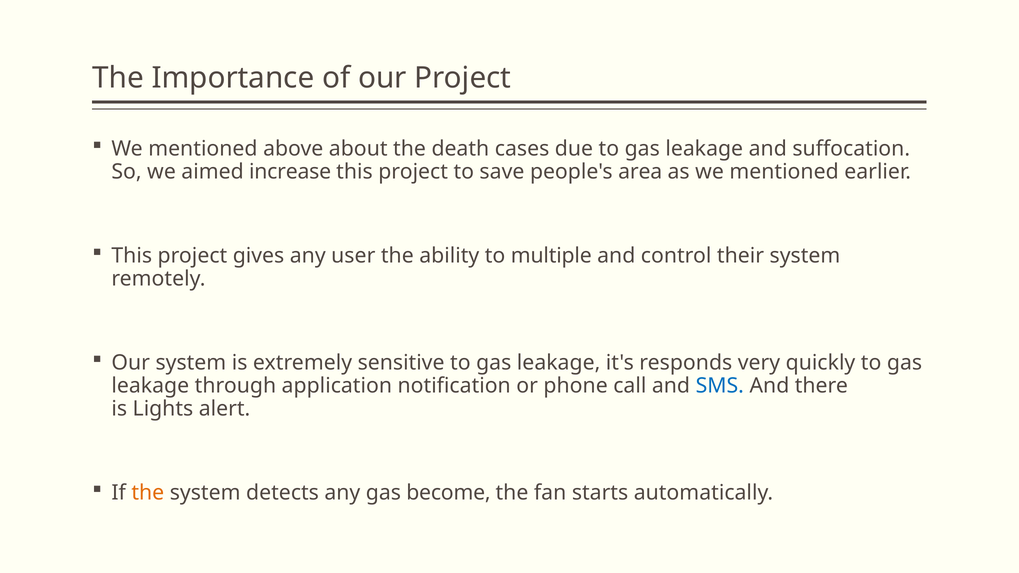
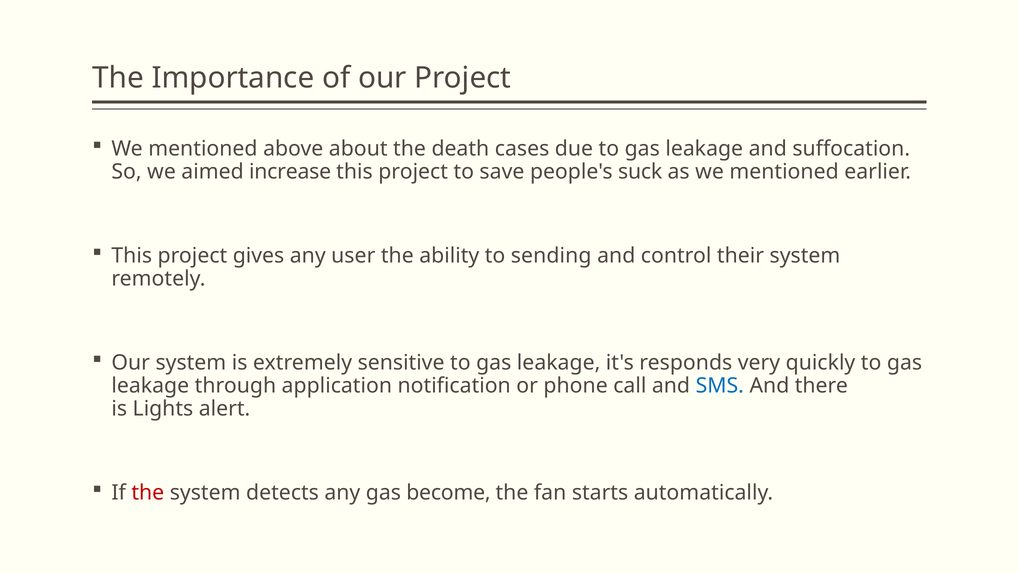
area: area -> suck
multiple: multiple -> sending
the at (148, 493) colour: orange -> red
